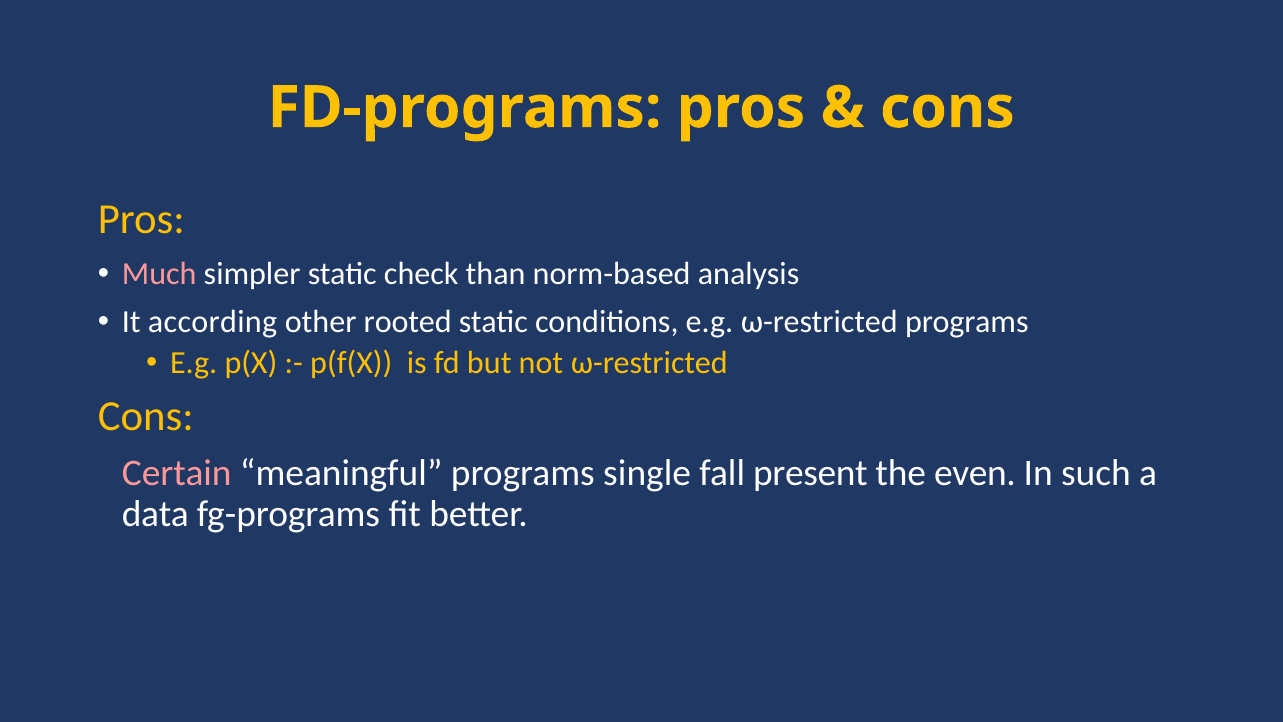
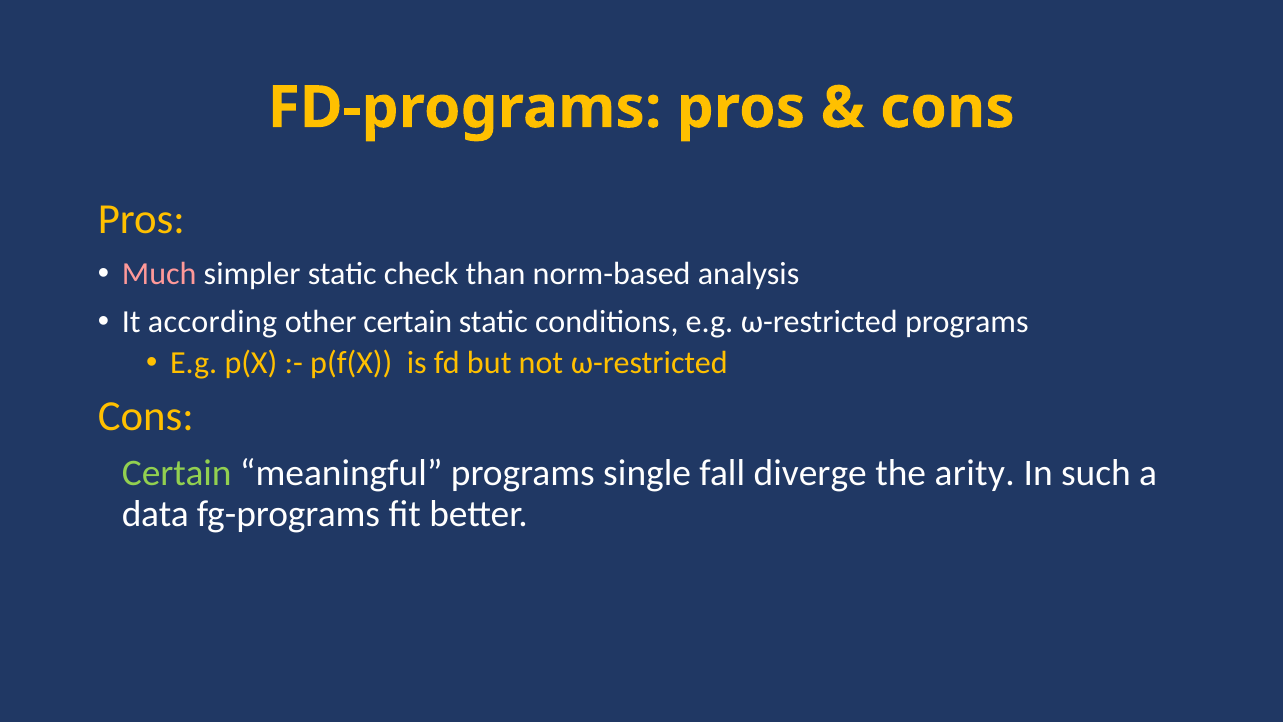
other rooted: rooted -> certain
Certain at (177, 473) colour: pink -> light green
present: present -> diverge
even: even -> arity
